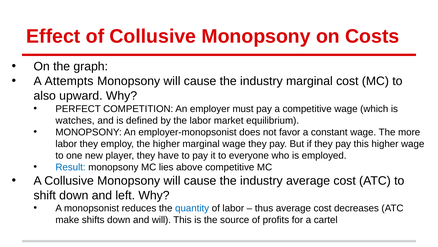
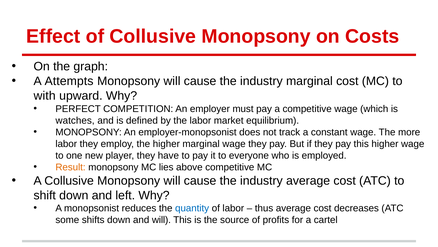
also: also -> with
favor: favor -> track
Result colour: blue -> orange
make: make -> some
